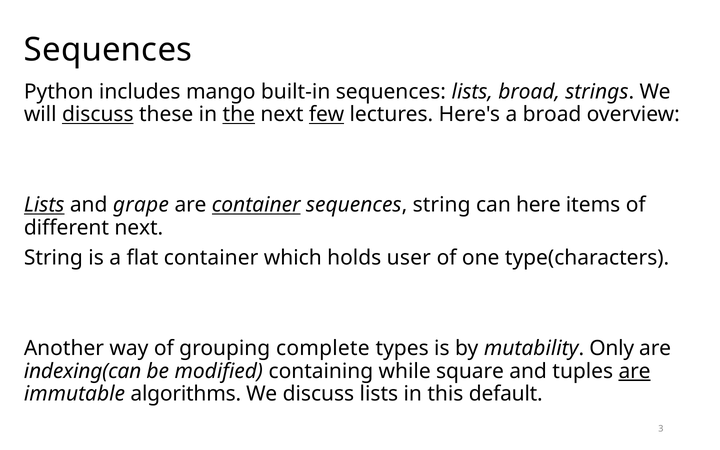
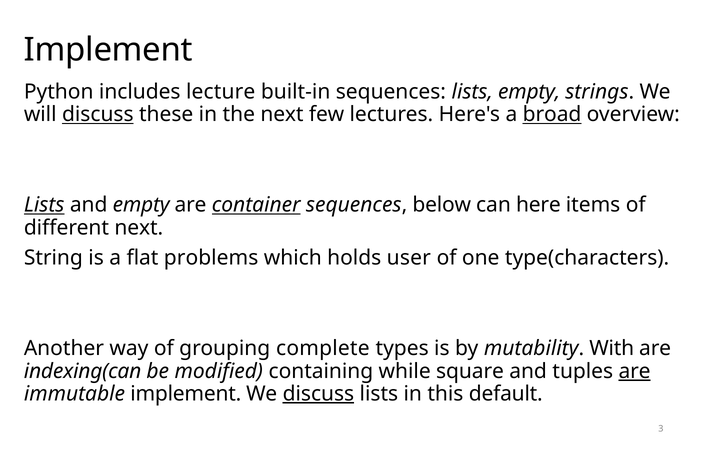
Sequences at (108, 50): Sequences -> Implement
mango: mango -> lecture
lists broad: broad -> empty
the underline: present -> none
few underline: present -> none
broad at (552, 114) underline: none -> present
and grape: grape -> empty
sequences string: string -> below
flat container: container -> problems
Only: Only -> With
immutable algorithms: algorithms -> implement
discuss at (318, 394) underline: none -> present
